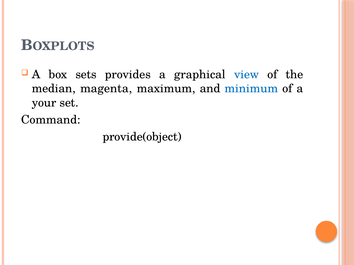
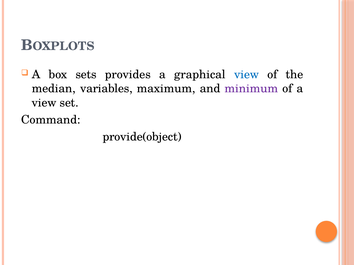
magenta: magenta -> variables
minimum colour: blue -> purple
your at (44, 103): your -> view
